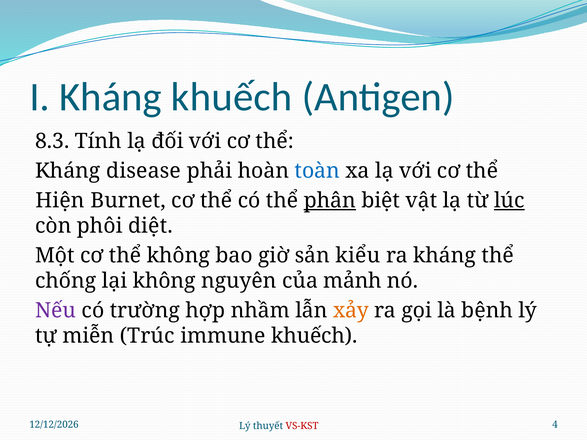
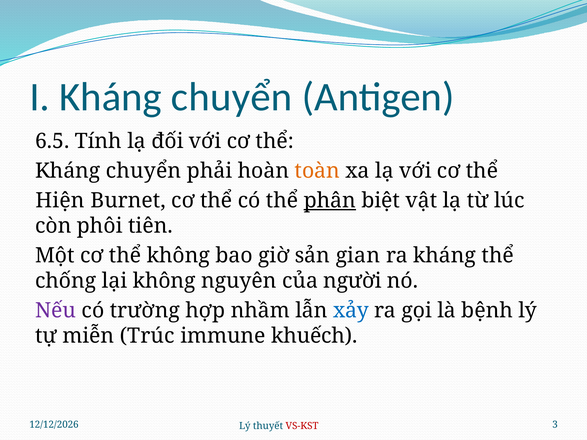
I Kháng khuếch: khuếch -> chuyển
8.3: 8.3 -> 6.5
disease at (144, 171): disease -> chuyển
toàn colour: blue -> orange
lúc underline: present -> none
diệt: diệt -> tiên
kiểu: kiểu -> gian
mảnh: mảnh -> người
xảy colour: orange -> blue
4: 4 -> 3
